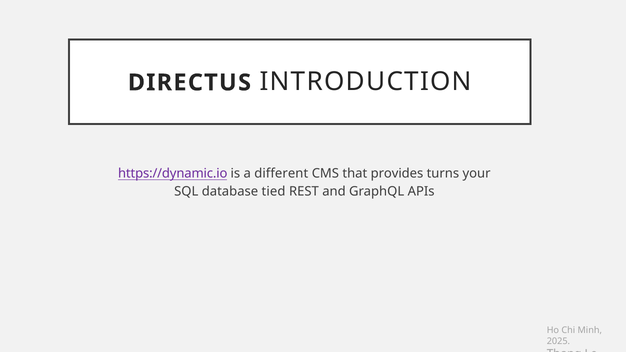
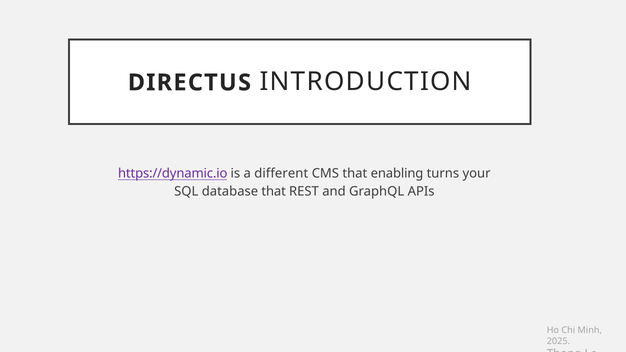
provides: provides -> enabling
database tied: tied -> that
